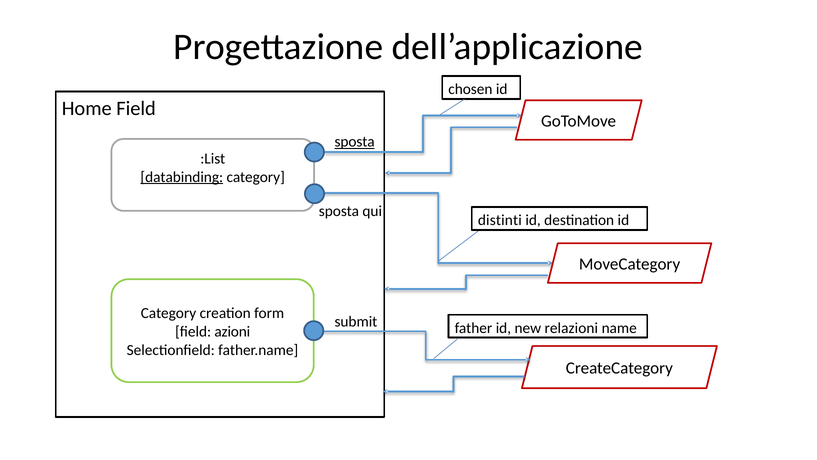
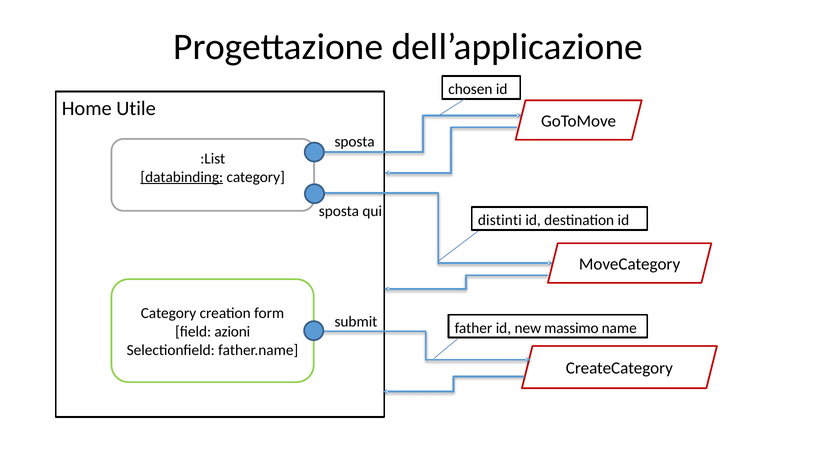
Home Field: Field -> Utile
sposta at (355, 142) underline: present -> none
relazioni: relazioni -> massimo
